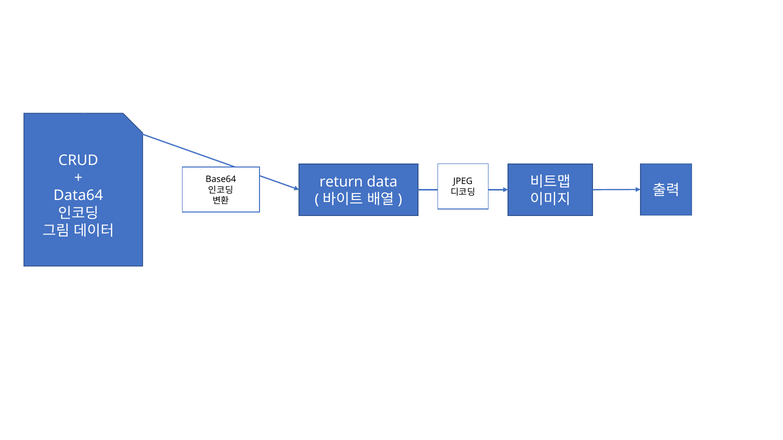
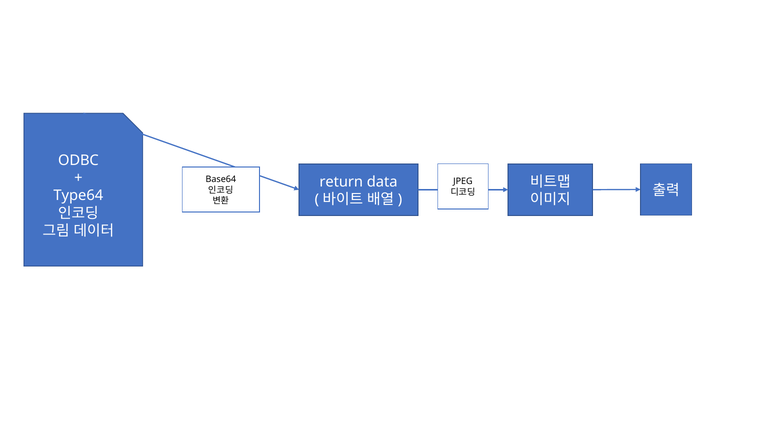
CRUD: CRUD -> ODBC
Data64: Data64 -> Type64
